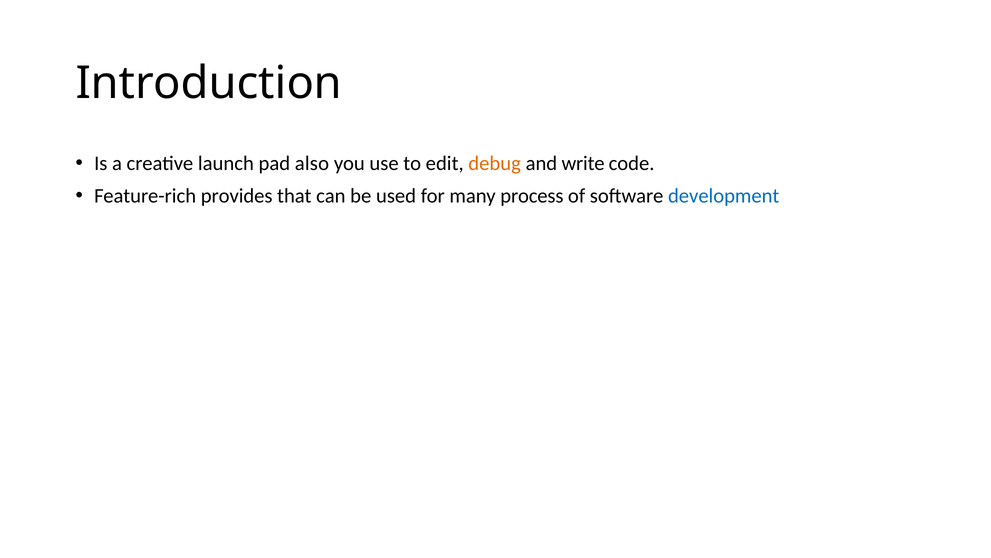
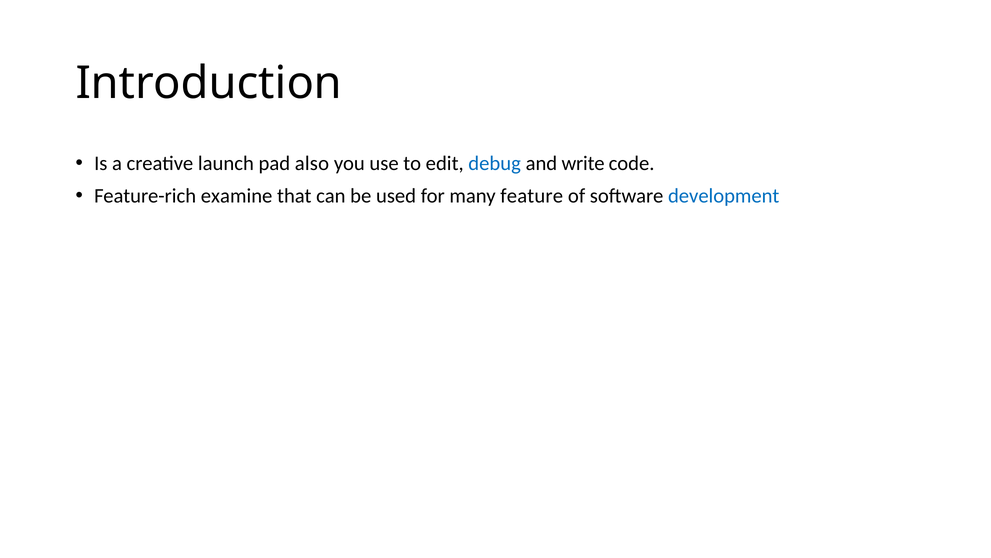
debug colour: orange -> blue
provides: provides -> examine
process: process -> feature
